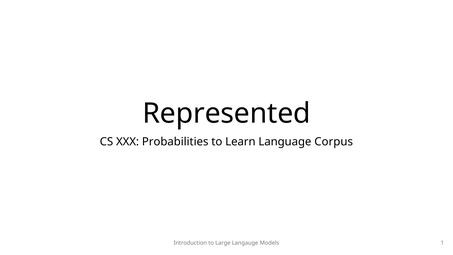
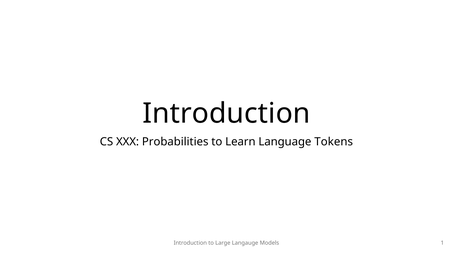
Represented at (227, 113): Represented -> Introduction
Corpus: Corpus -> Tokens
